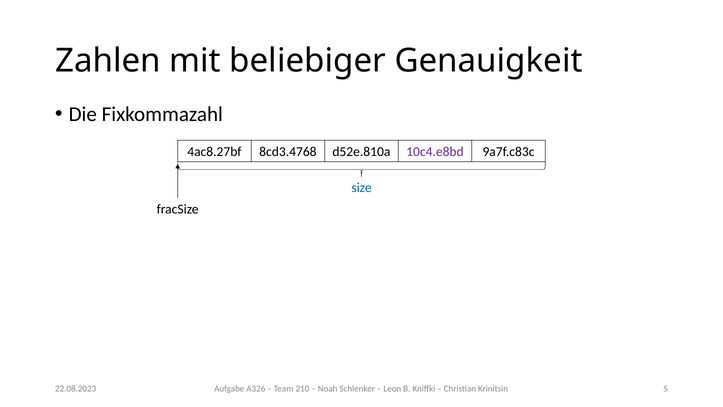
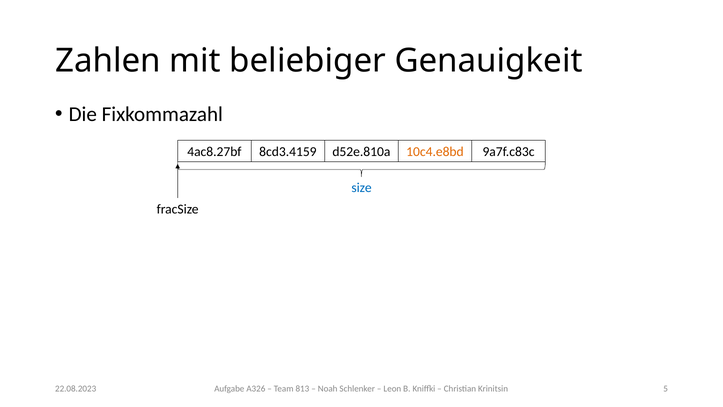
8cd3.4768: 8cd3.4768 -> 8cd3.4159
10c4.e8bd colour: purple -> orange
210: 210 -> 813
